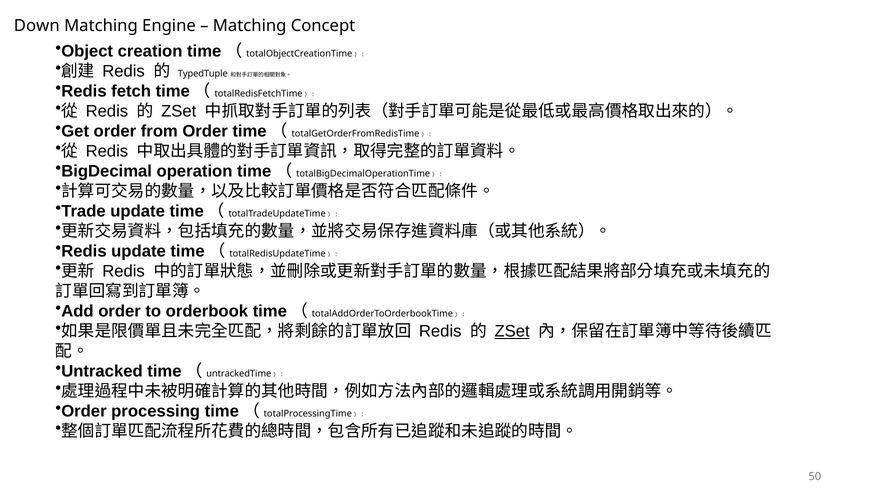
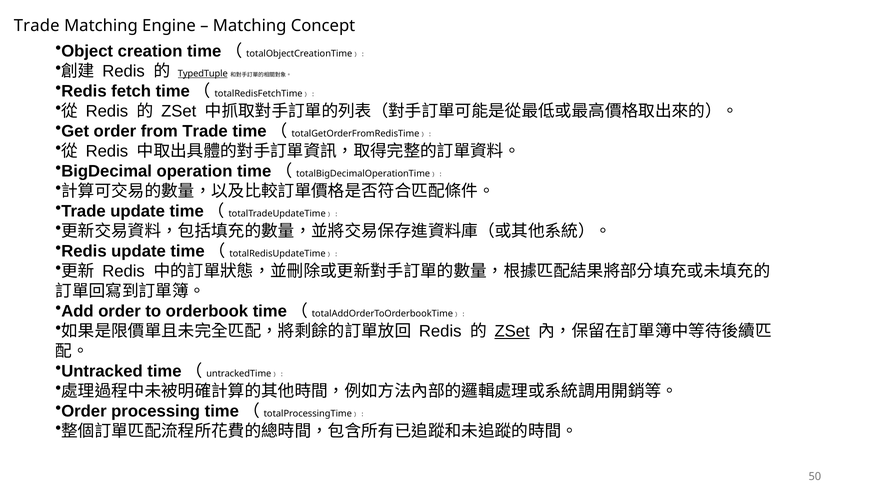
Down at (37, 26): Down -> Trade
TypedTuple underline: none -> present
from Order: Order -> Trade
